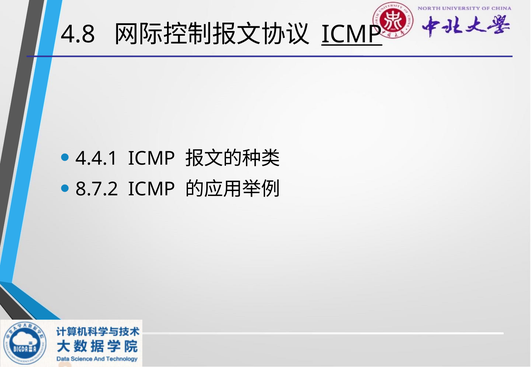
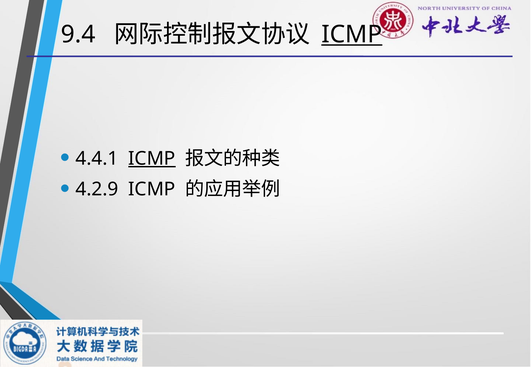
4.8: 4.8 -> 9.4
ICMP at (152, 159) underline: none -> present
8.7.2: 8.7.2 -> 4.2.9
